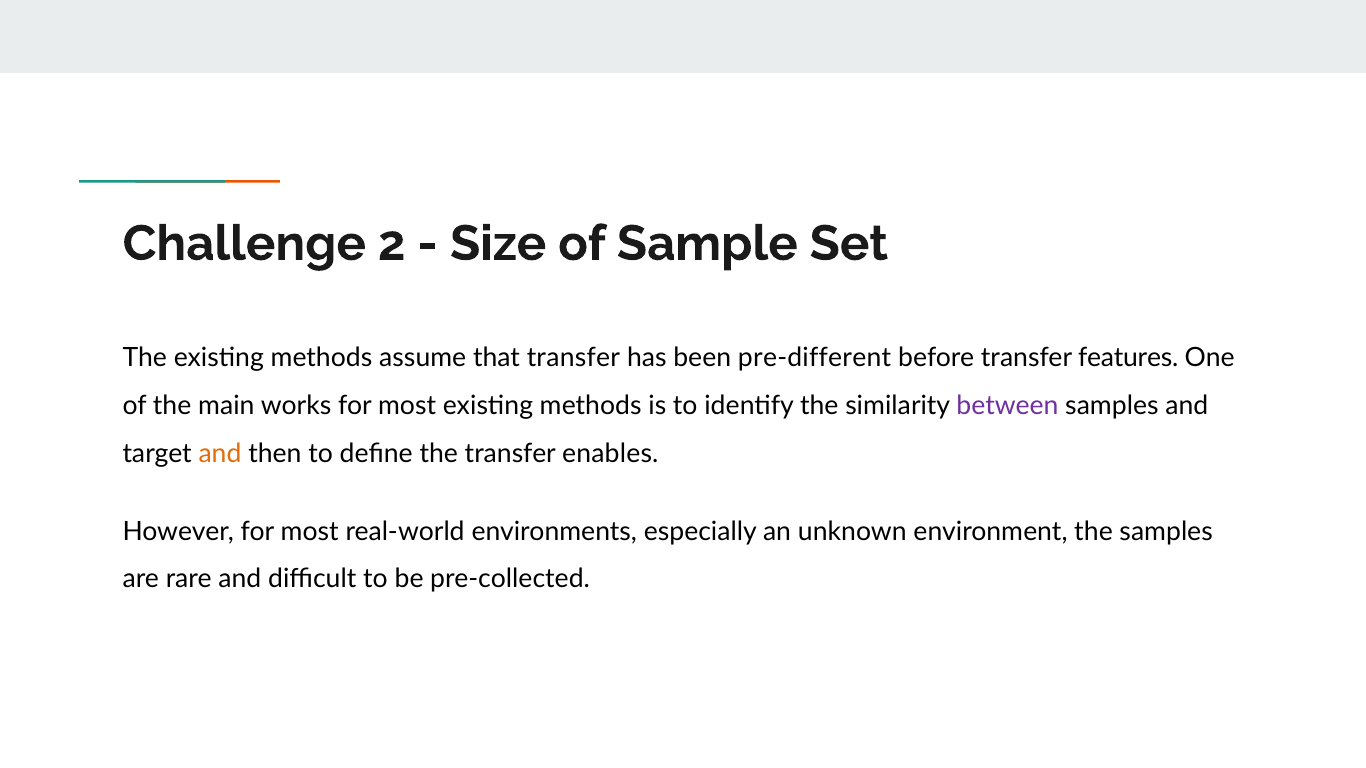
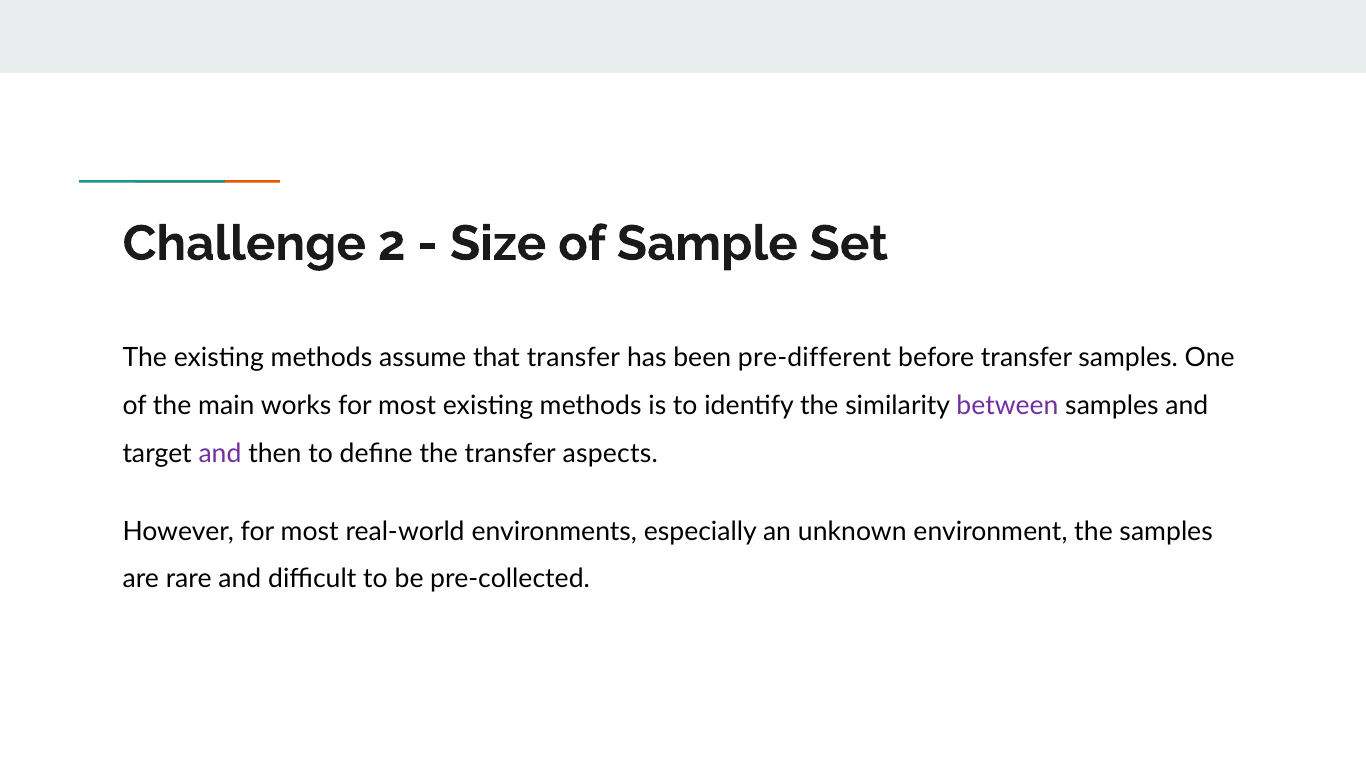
transfer features: features -> samples
and at (220, 454) colour: orange -> purple
enables: enables -> aspects
